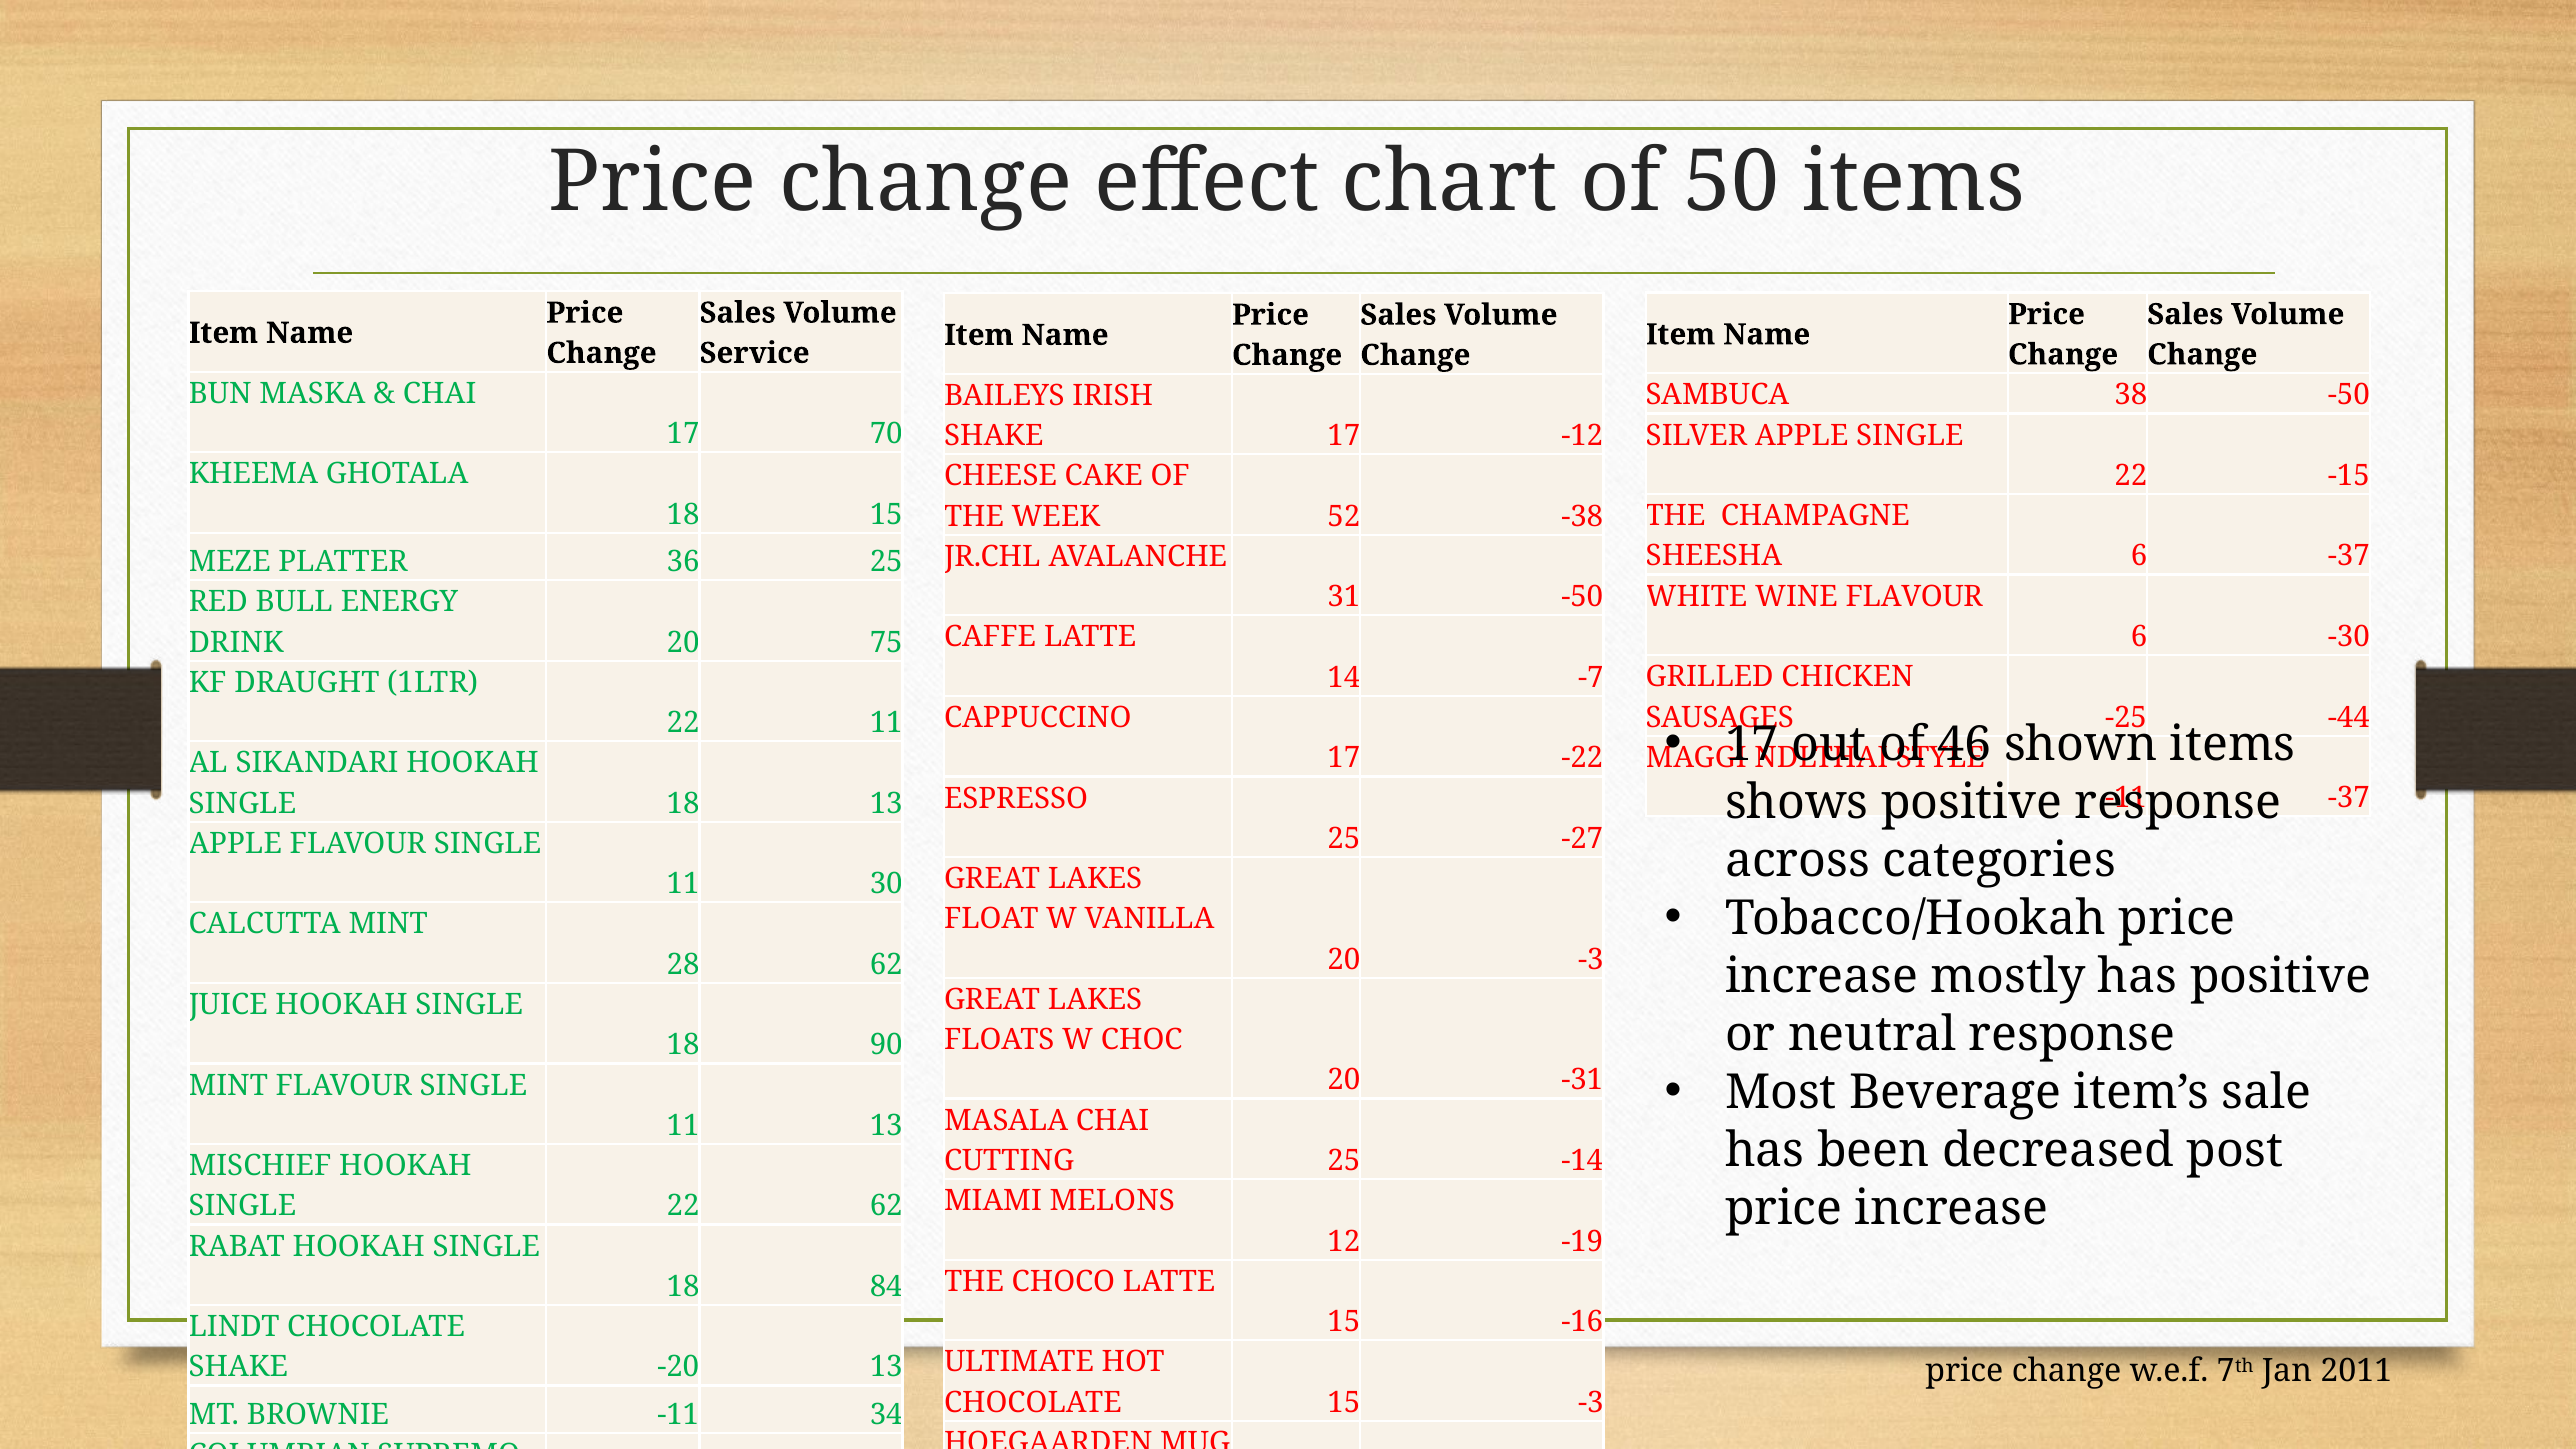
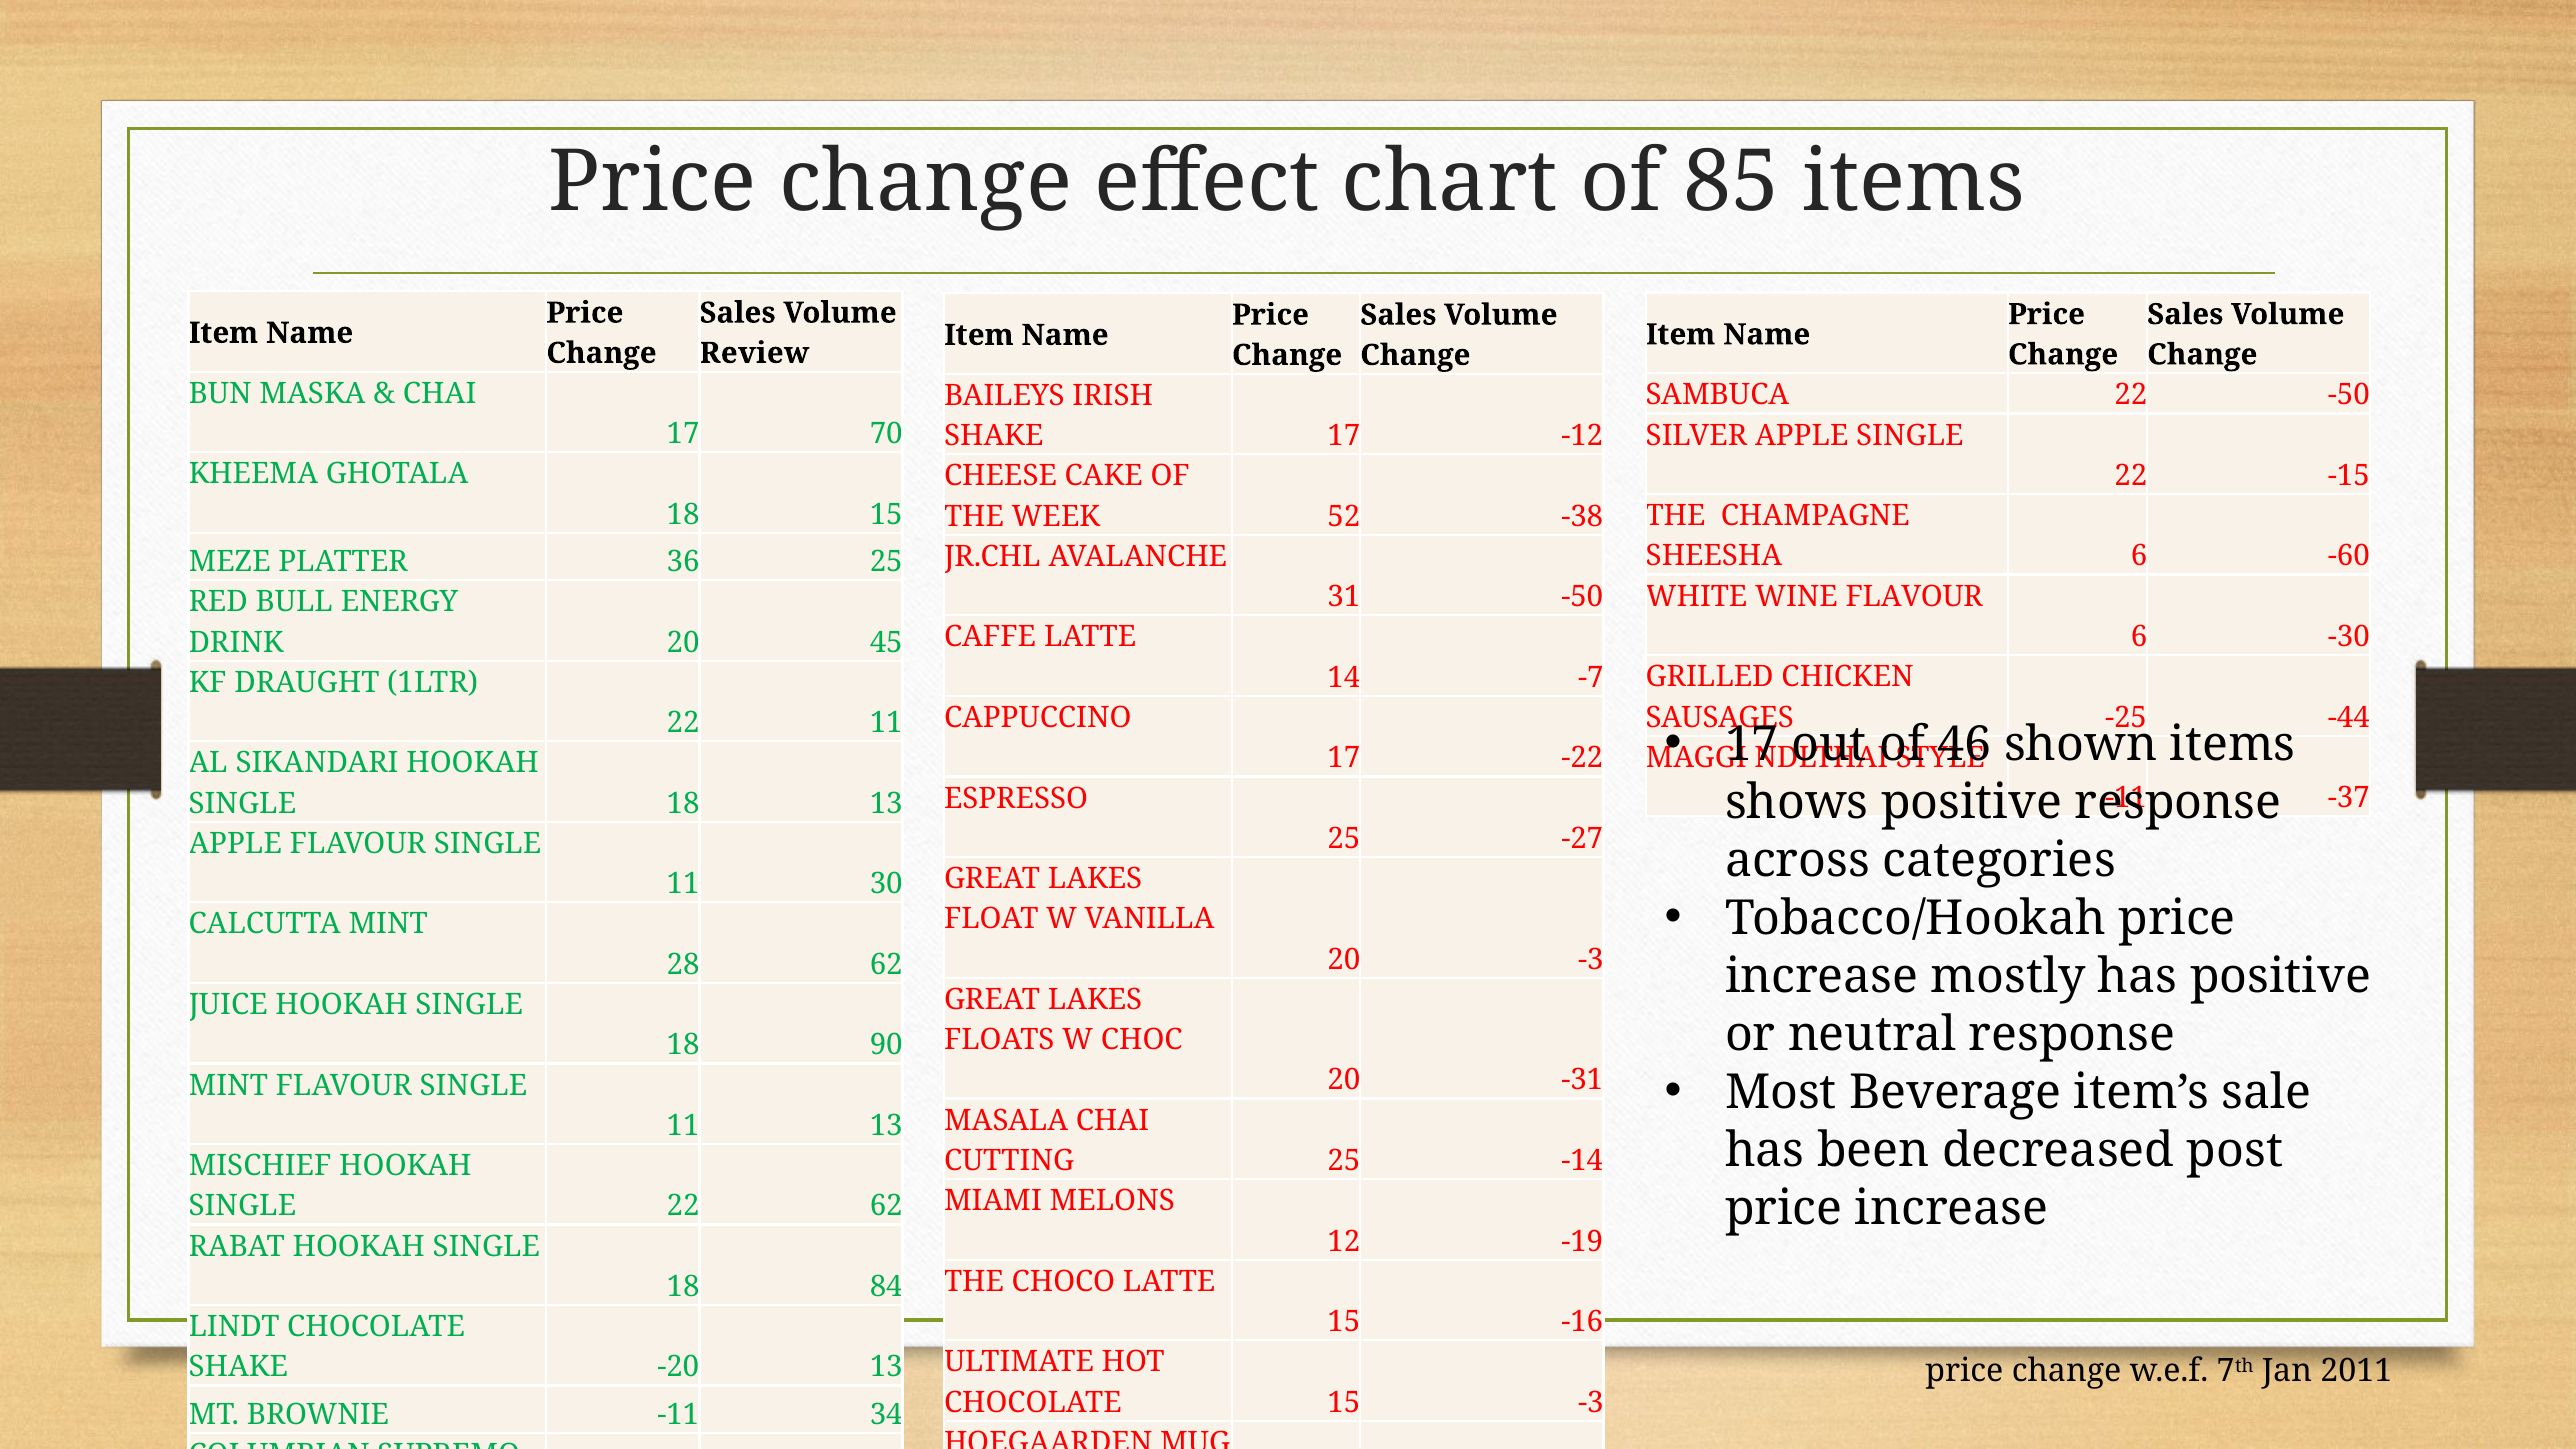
of 50: 50 -> 85
Service: Service -> Review
SAMBUCA 38: 38 -> 22
-37 at (2349, 556): -37 -> -60
75: 75 -> 45
